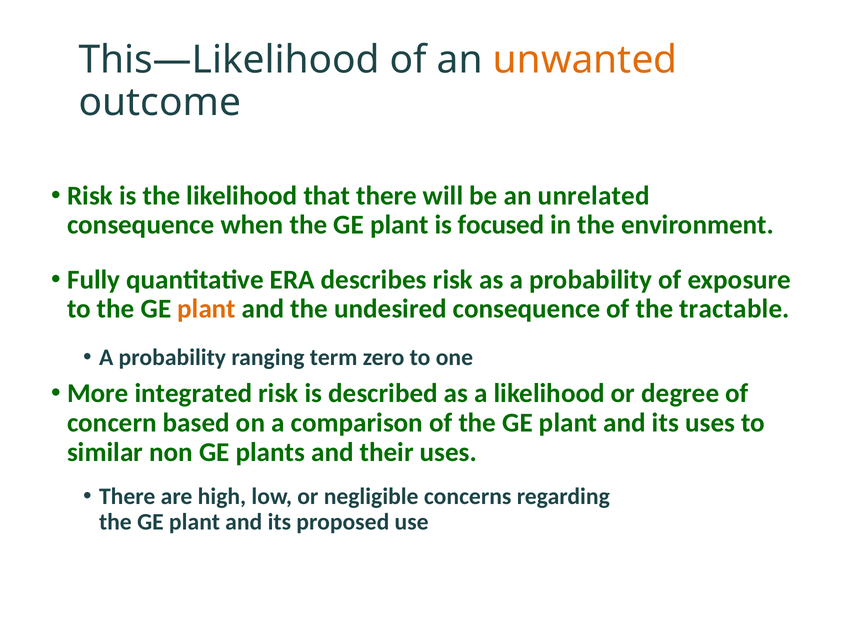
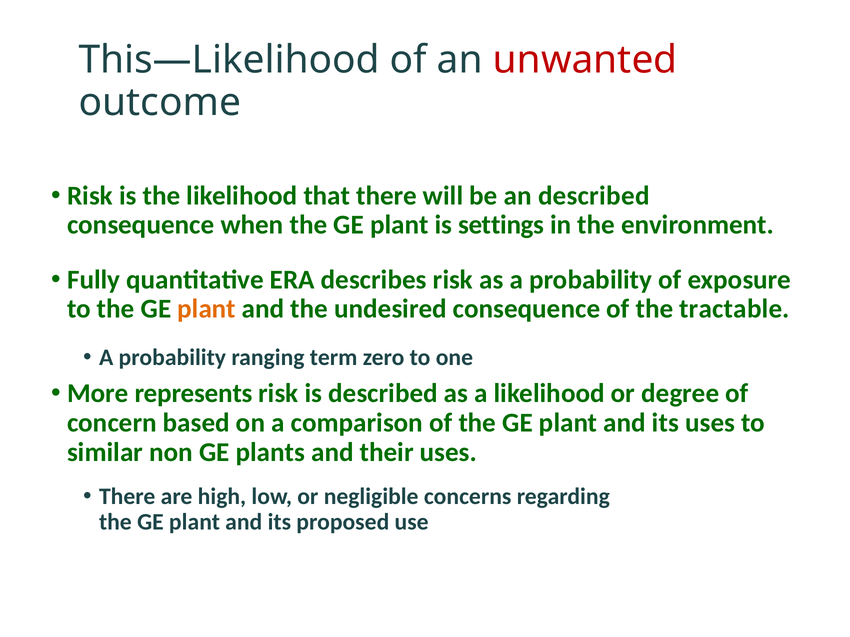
unwanted colour: orange -> red
an unrelated: unrelated -> described
focused: focused -> settings
integrated: integrated -> represents
